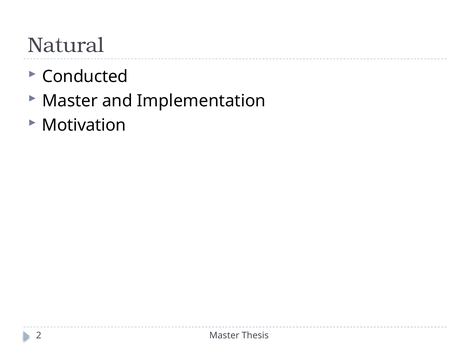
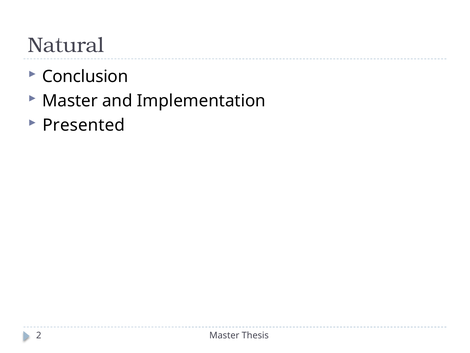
Conducted: Conducted -> Conclusion
Motivation: Motivation -> Presented
